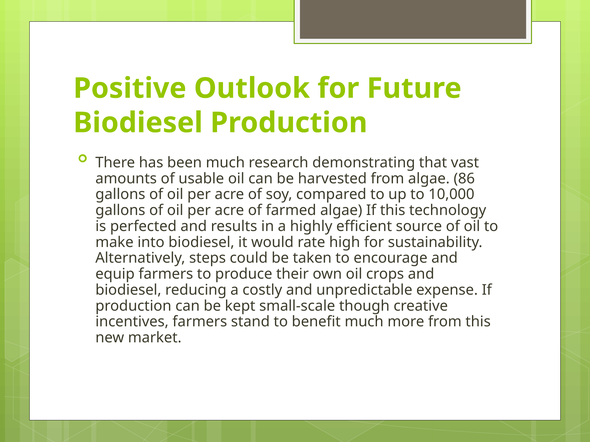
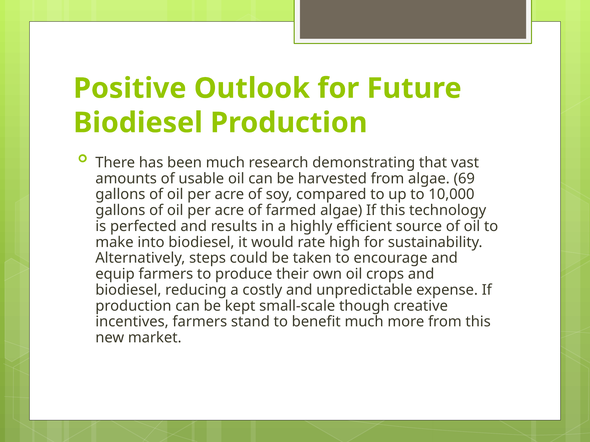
86: 86 -> 69
